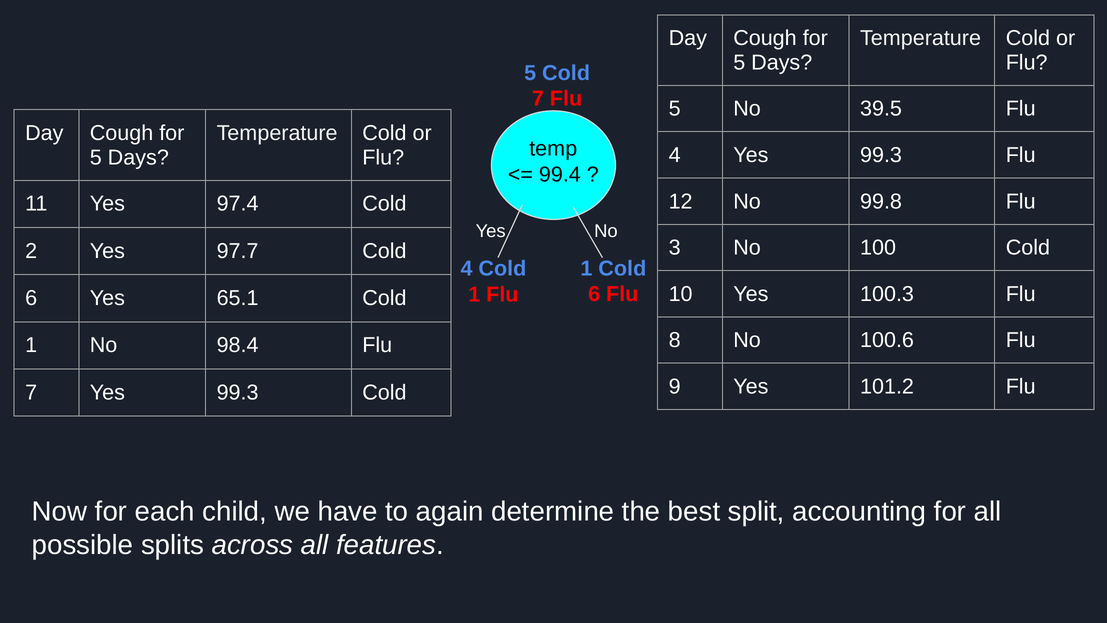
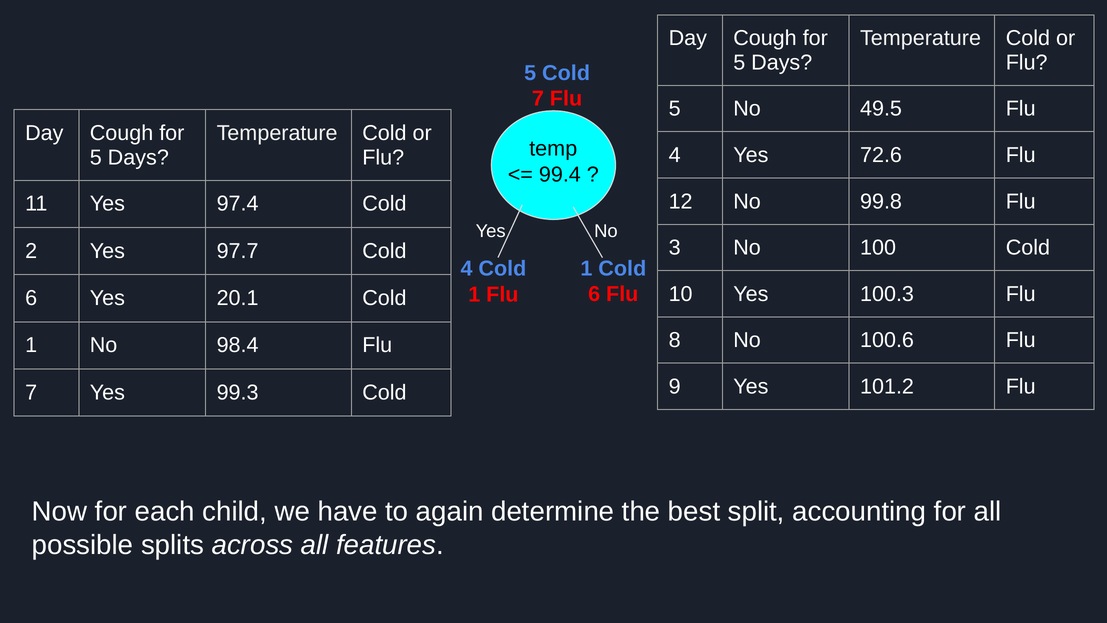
39.5: 39.5 -> 49.5
4 Yes 99.3: 99.3 -> 72.6
65.1: 65.1 -> 20.1
